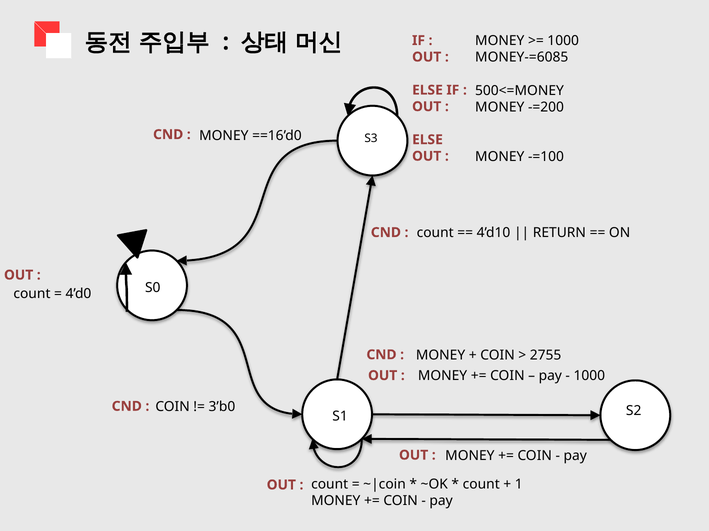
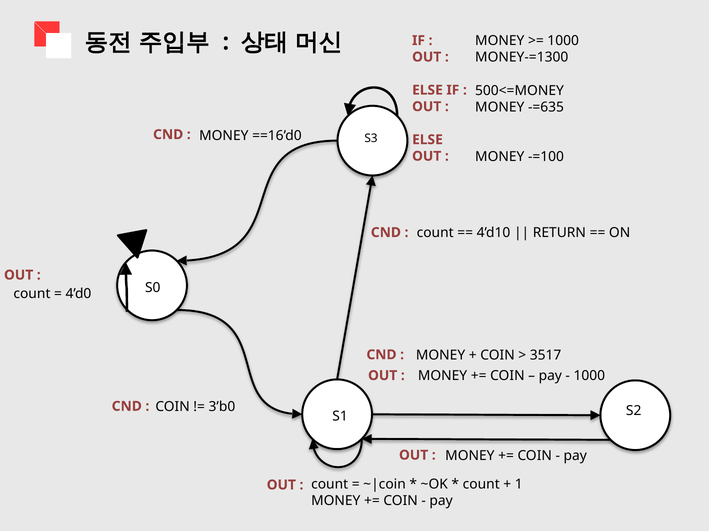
MONEY-=6085: MONEY-=6085 -> MONEY-=1300
-=200: -=200 -> -=635
2755: 2755 -> 3517
